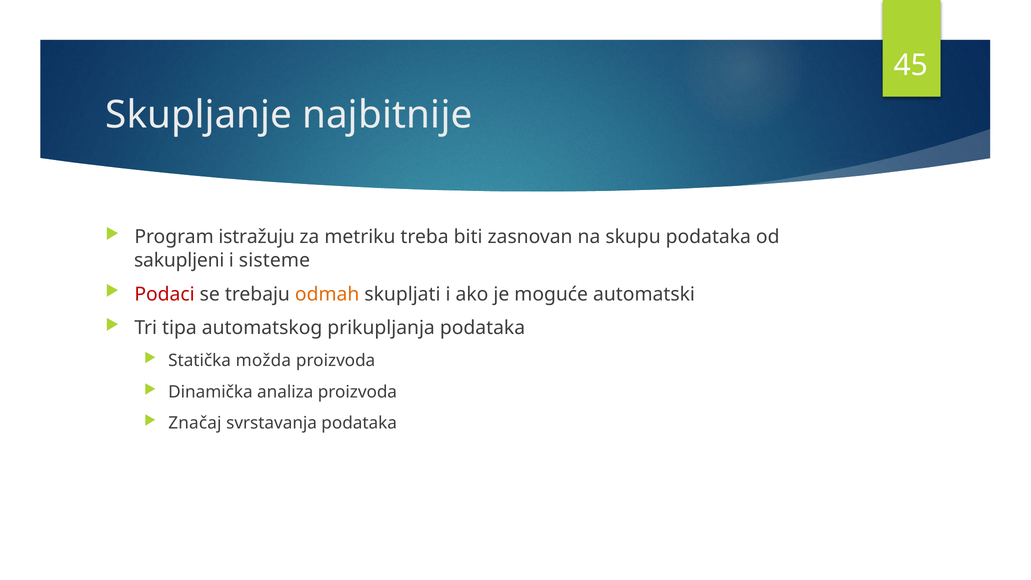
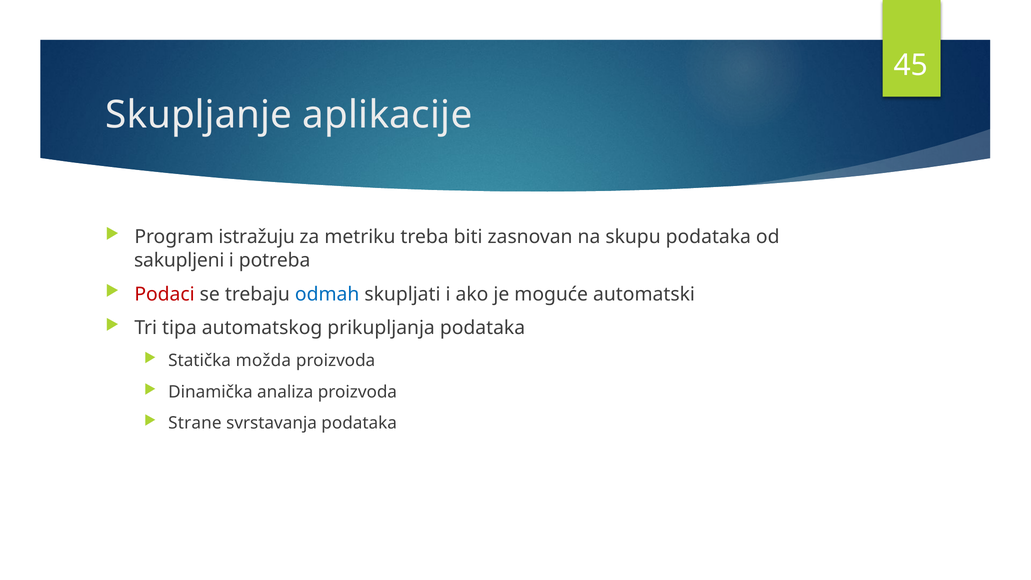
najbitnije: najbitnije -> aplikacije
sisteme: sisteme -> potreba
odmah colour: orange -> blue
Značaj: Značaj -> Strane
